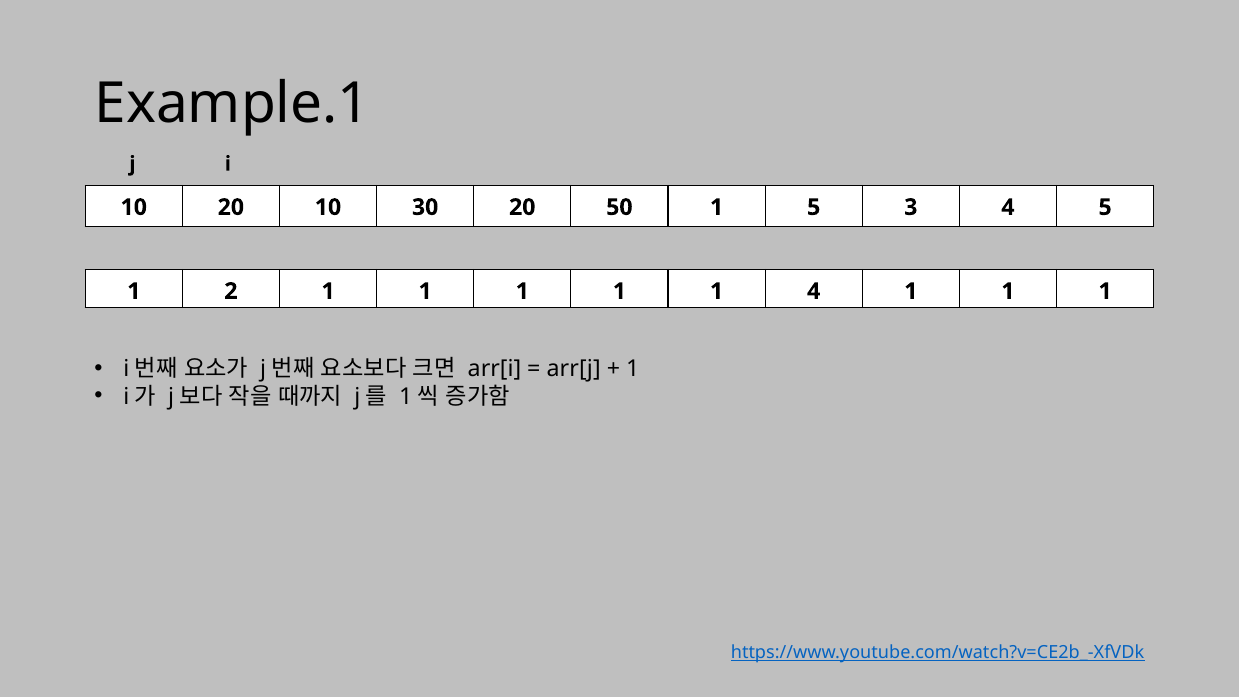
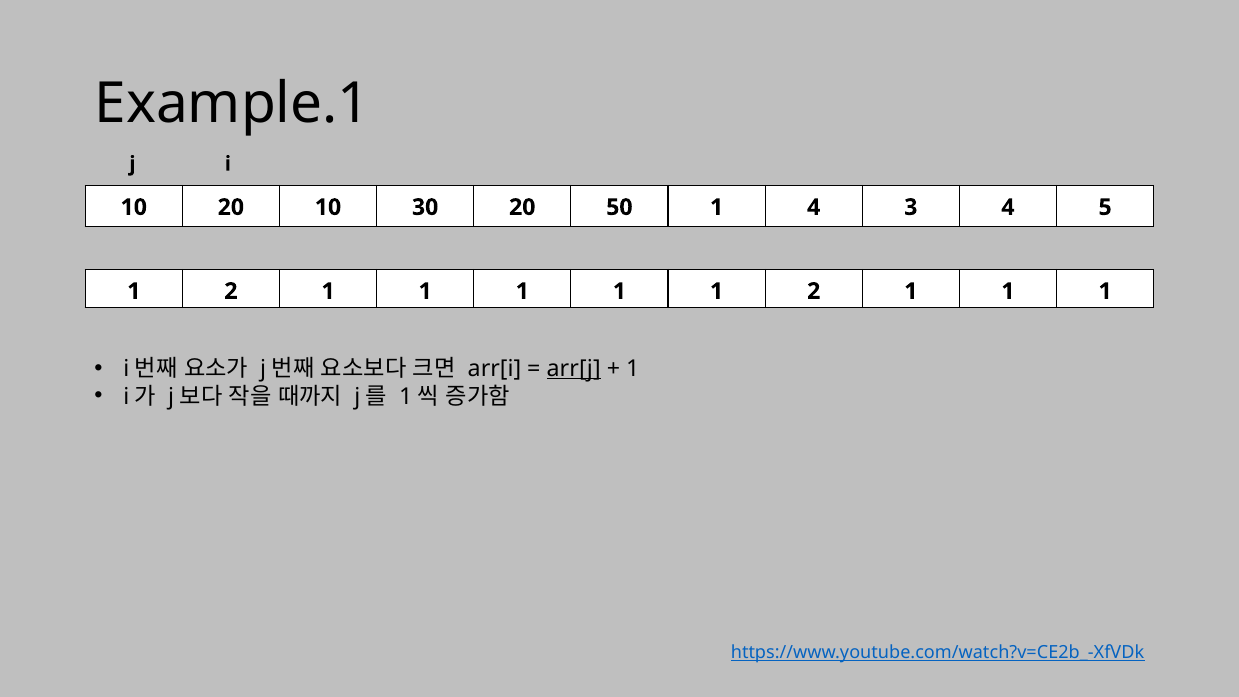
1 5: 5 -> 4
1 1 4: 4 -> 2
arr[j underline: none -> present
